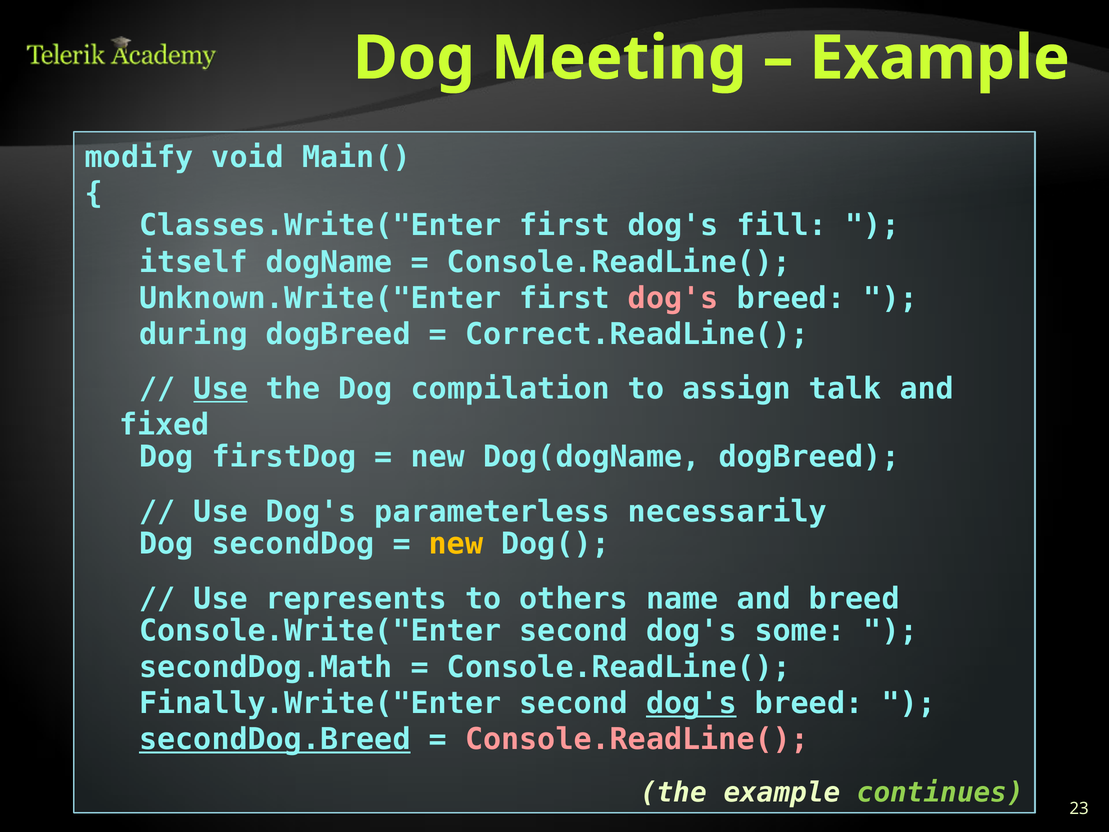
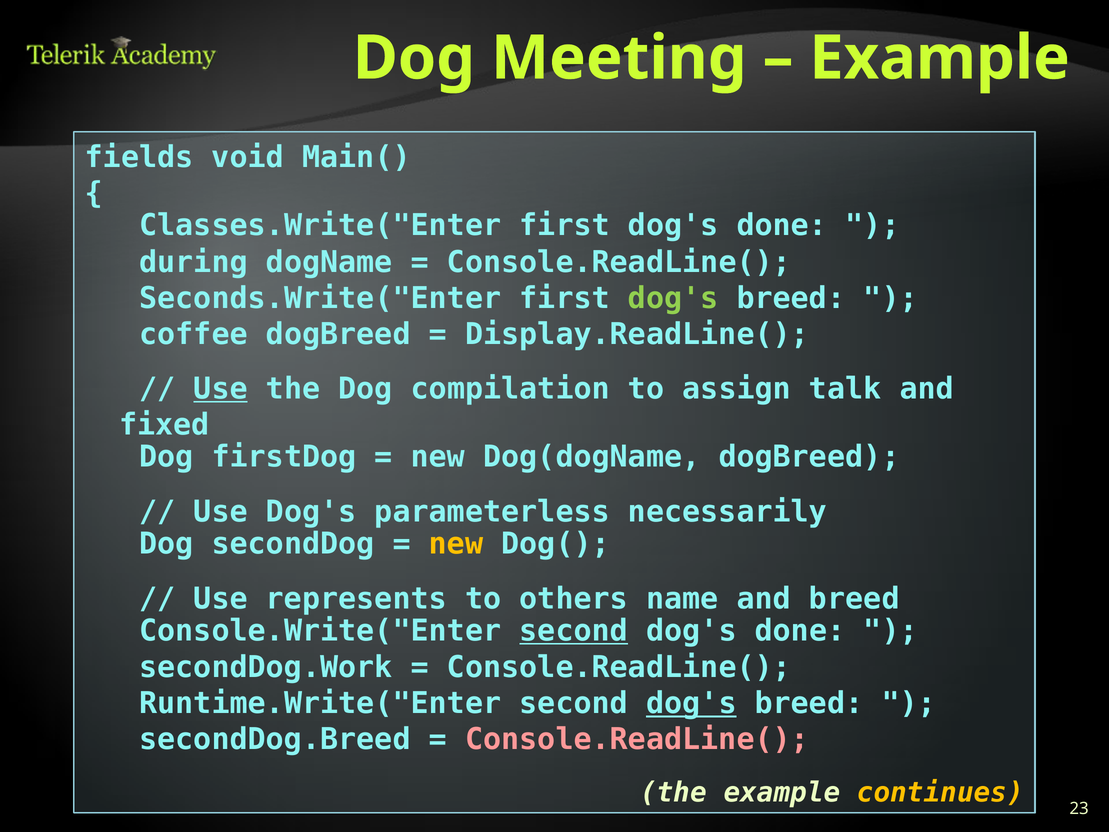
modify: modify -> fields
first dog's fill: fill -> done
itself: itself -> during
Unknown.Write("Enter: Unknown.Write("Enter -> Seconds.Write("Enter
dog's at (673, 298) colour: pink -> light green
during: during -> coffee
Correct.ReadLine(: Correct.ReadLine( -> Display.ReadLine(
second at (574, 631) underline: none -> present
some at (800, 631): some -> done
secondDog.Math: secondDog.Math -> secondDog.Work
Finally.Write("Enter: Finally.Write("Enter -> Runtime.Write("Enter
secondDog.Breed underline: present -> none
continues colour: light green -> yellow
